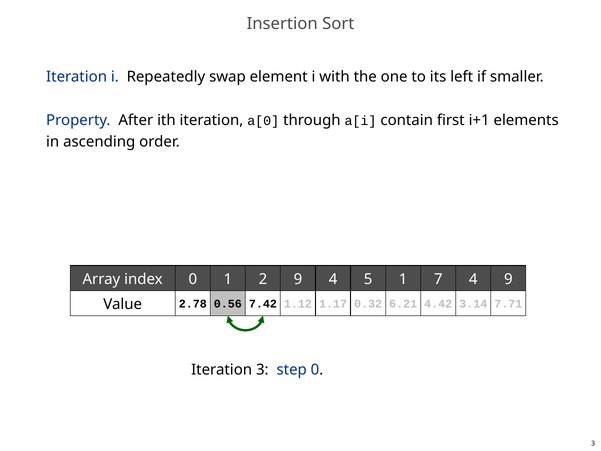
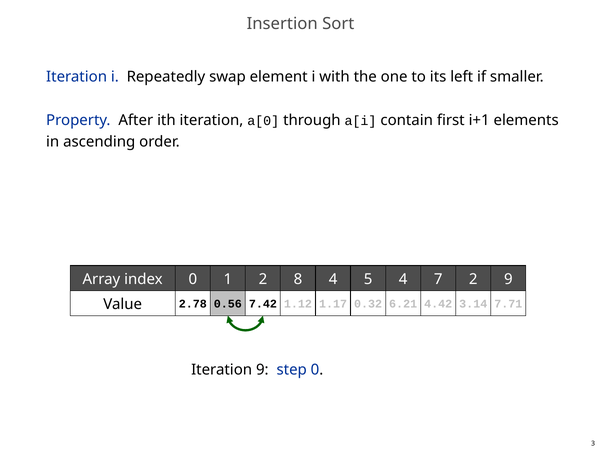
2 9: 9 -> 8
index 1: 1 -> 4
1 4: 4 -> 2
Iteration 3: 3 -> 9
